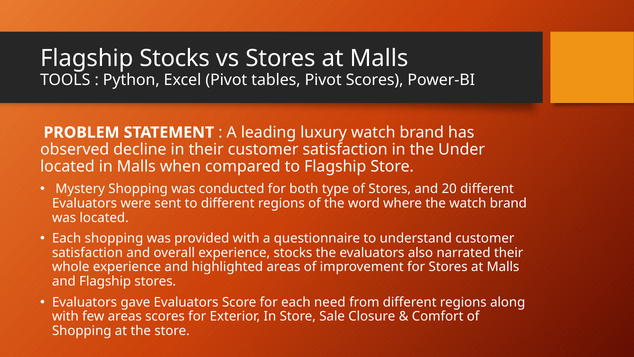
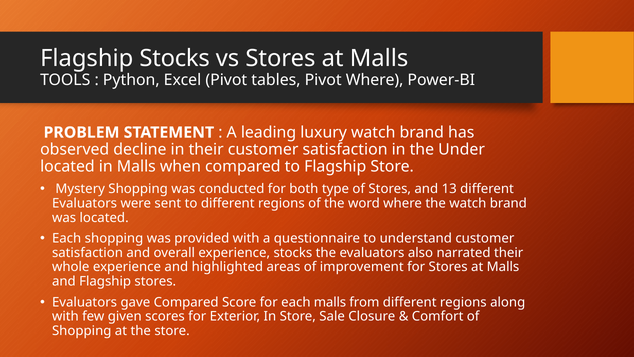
Pivot Scores: Scores -> Where
20: 20 -> 13
gave Evaluators: Evaluators -> Compared
each need: need -> malls
few areas: areas -> given
